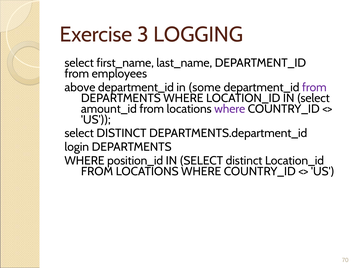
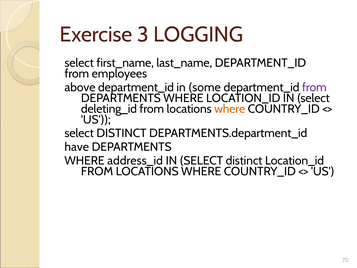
amount_id: amount_id -> deleting_id
where at (230, 109) colour: purple -> orange
login: login -> have
position_id: position_id -> address_id
